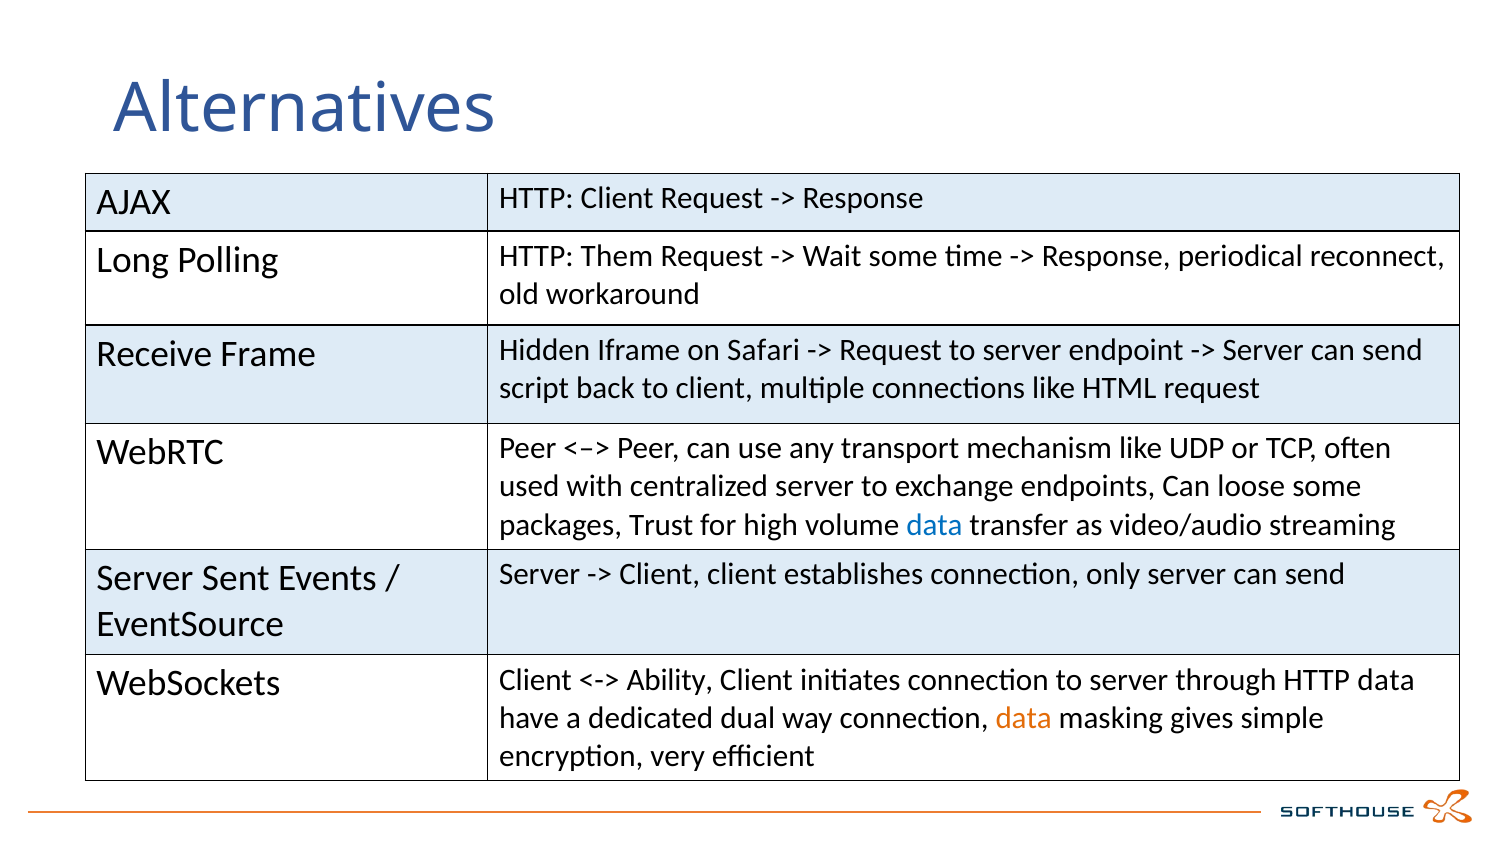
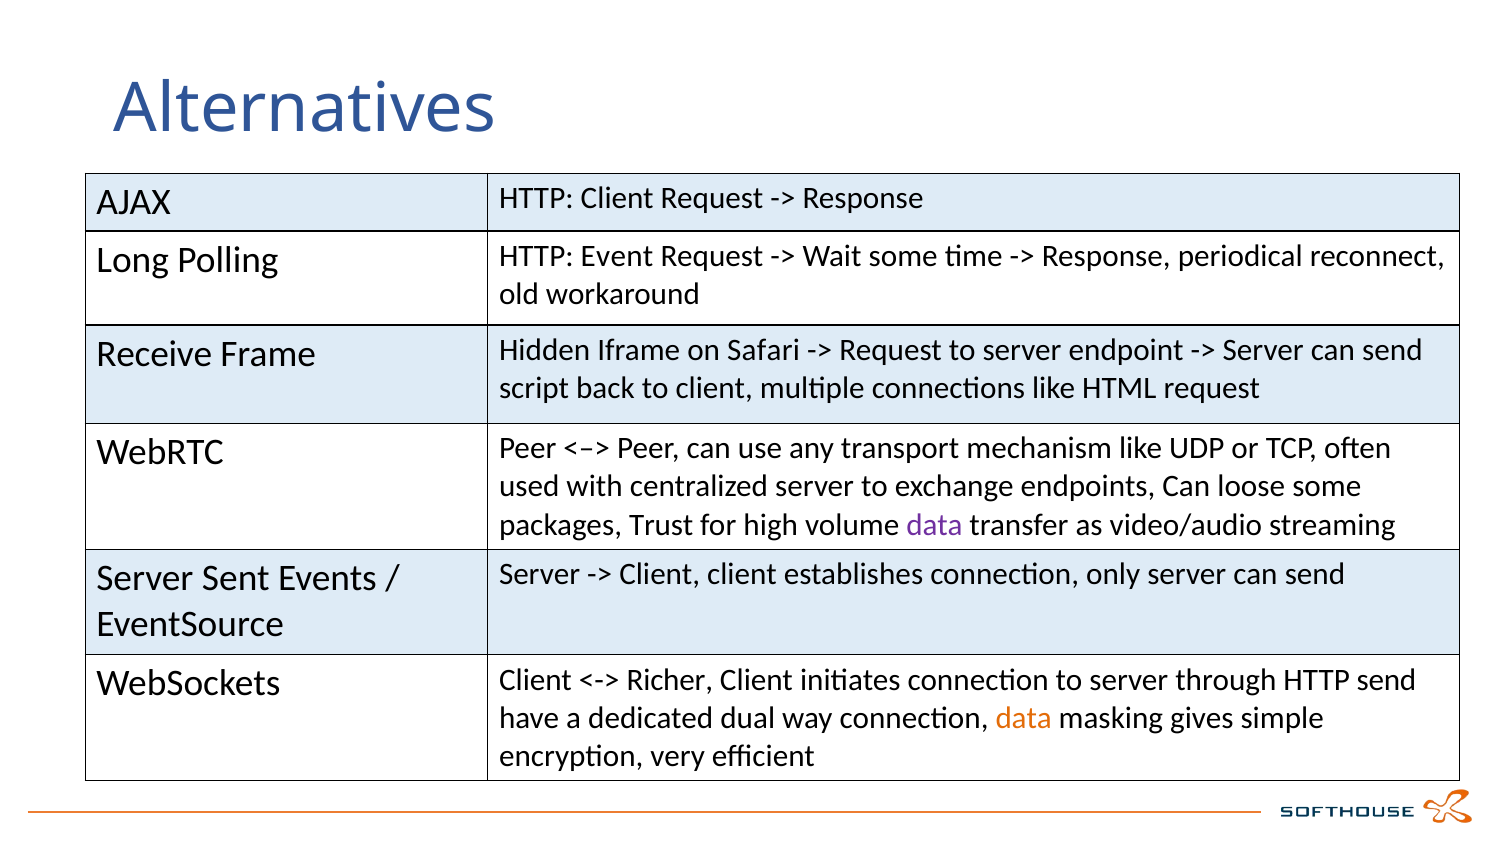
Them: Them -> Event
data at (934, 525) colour: blue -> purple
Ability: Ability -> Richer
HTTP data: data -> send
